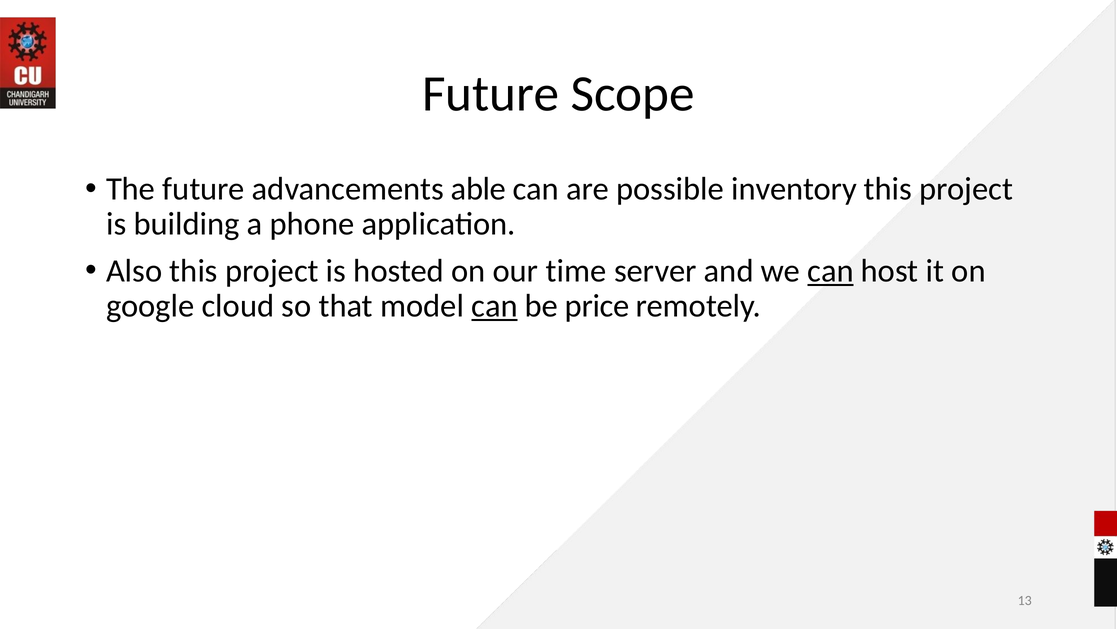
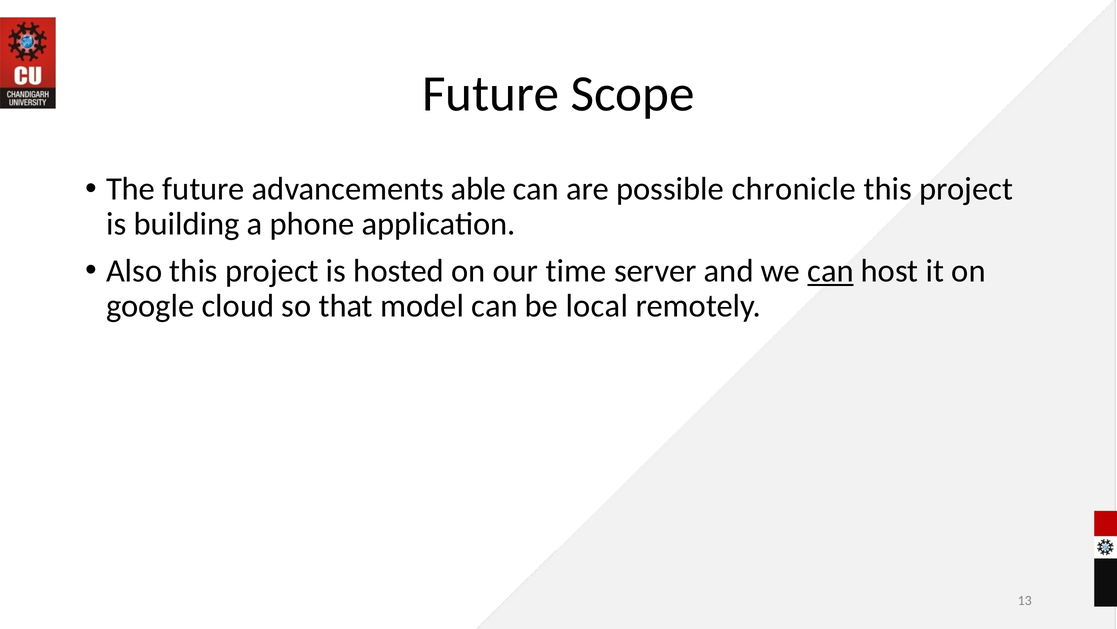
inventory: inventory -> chronicle
can at (495, 306) underline: present -> none
price: price -> local
